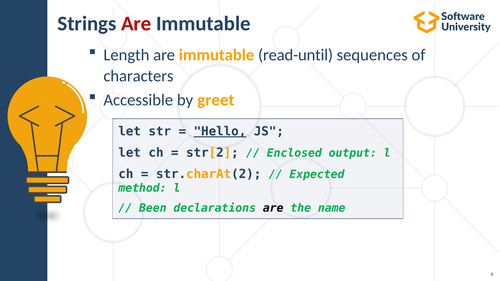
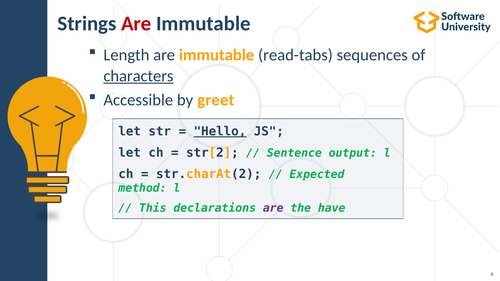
read-until: read-until -> read-tabs
characters underline: none -> present
Enclosed: Enclosed -> Sentence
Been: Been -> This
are at (273, 208) colour: black -> purple
name: name -> have
